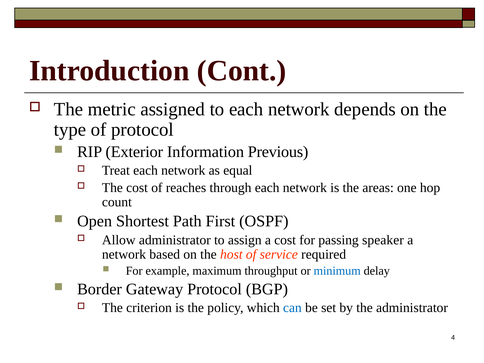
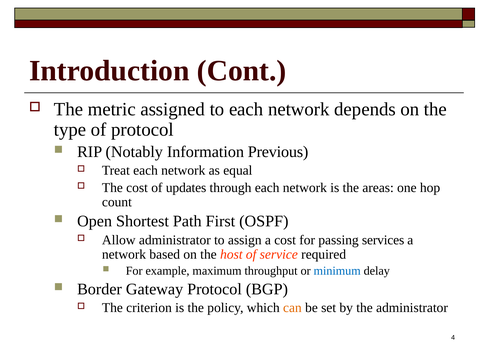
Exterior: Exterior -> Notably
reaches: reaches -> updates
speaker: speaker -> services
can colour: blue -> orange
